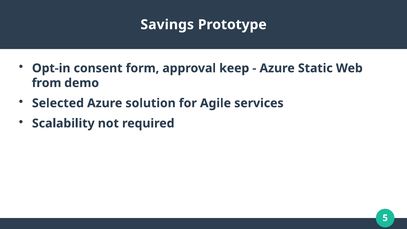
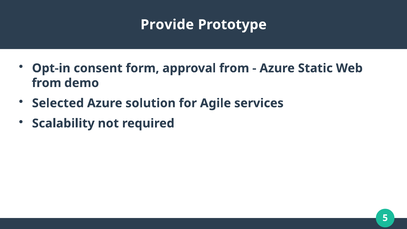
Savings: Savings -> Provide
approval keep: keep -> from
